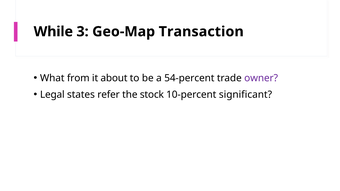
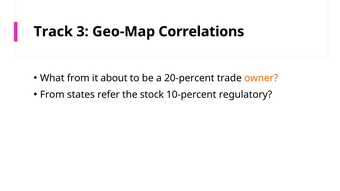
While: While -> Track
Transaction: Transaction -> Correlations
54-percent: 54-percent -> 20-percent
owner colour: purple -> orange
Legal at (52, 95): Legal -> From
significant: significant -> regulatory
